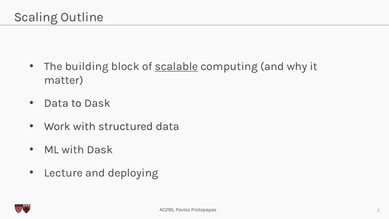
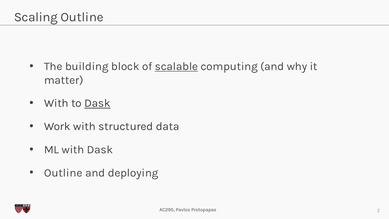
Data at (56, 103): Data -> With
Dask at (97, 103) underline: none -> present
Lecture at (63, 173): Lecture -> Outline
